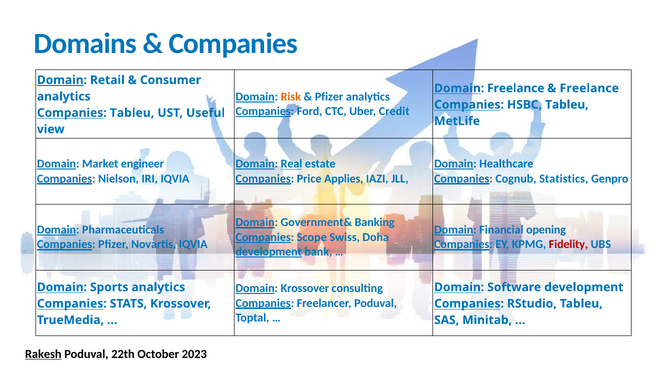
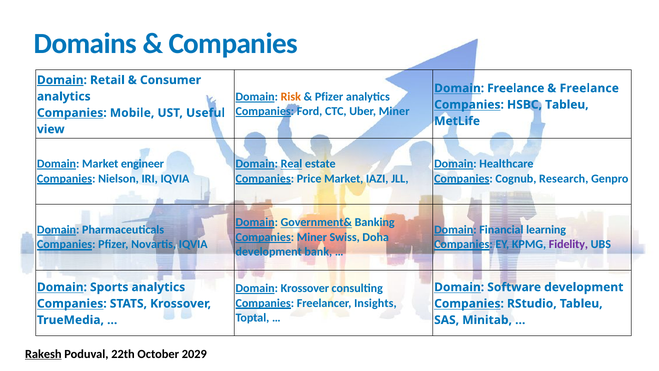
Uber Credit: Credit -> Miner
Companies Tableu: Tableu -> Mobile
Price Applies: Applies -> Market
Statistics: Statistics -> Research
Government& underline: none -> present
opening: opening -> learning
Companies Scope: Scope -> Miner
Fidelity colour: red -> purple
development at (269, 252) underline: present -> none
Freelancer Poduval: Poduval -> Insights
2023: 2023 -> 2029
